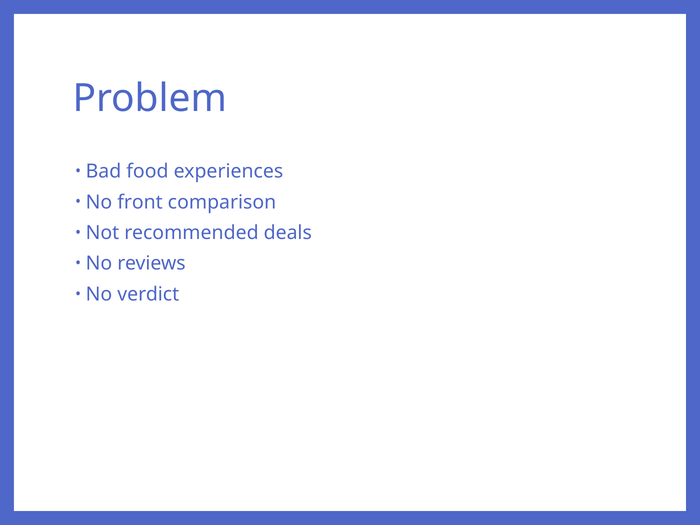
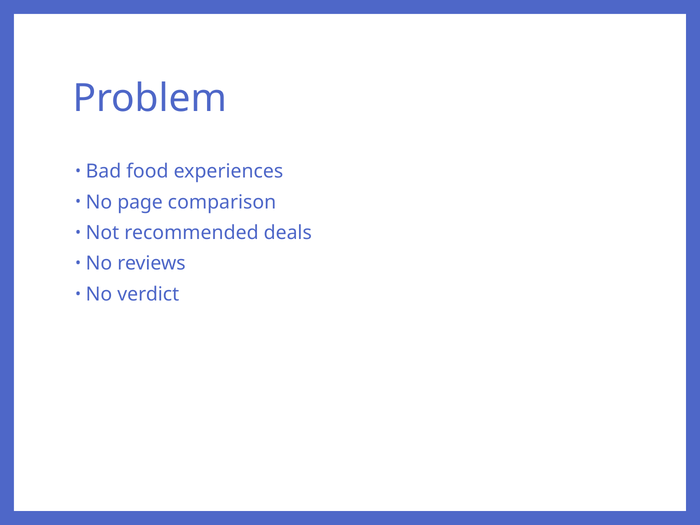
front: front -> page
